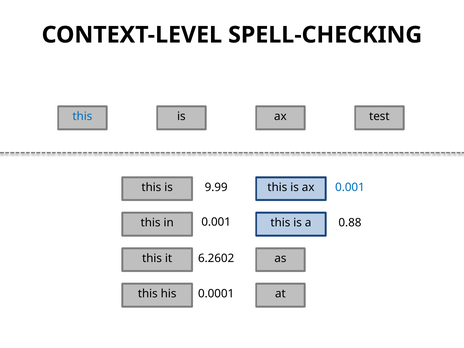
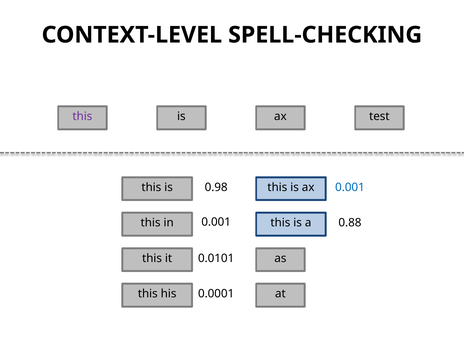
this at (82, 116) colour: blue -> purple
9.99: 9.99 -> 0.98
6.2602: 6.2602 -> 0.0101
